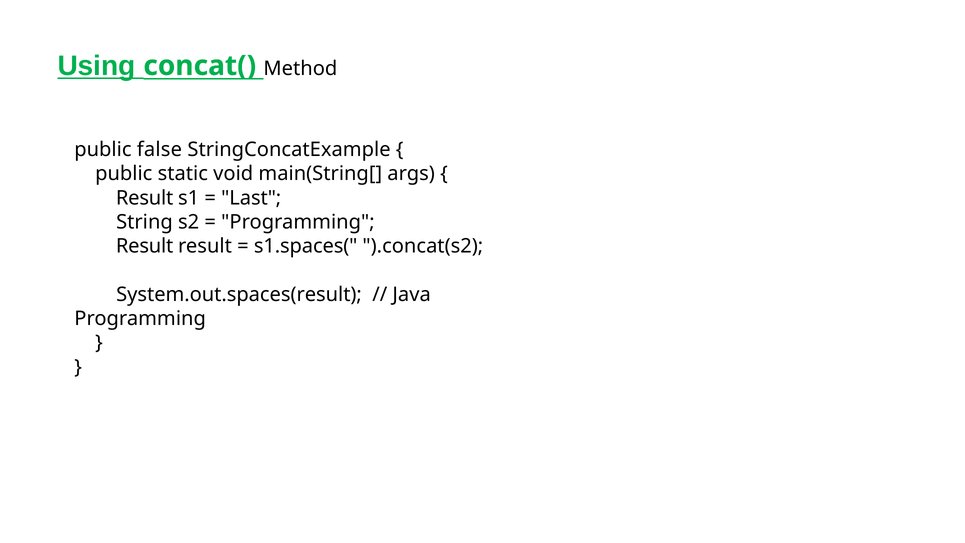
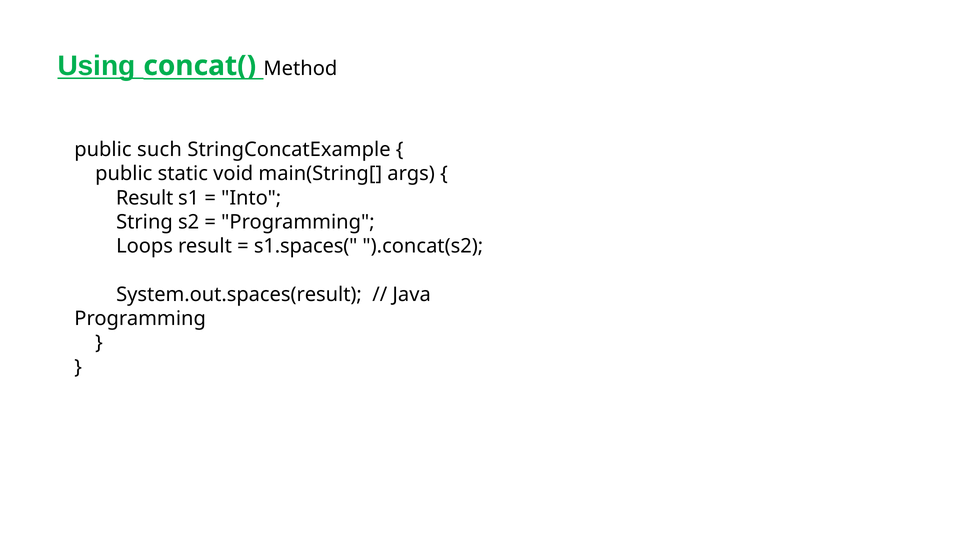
false: false -> such
Last: Last -> Into
Result at (145, 246): Result -> Loops
